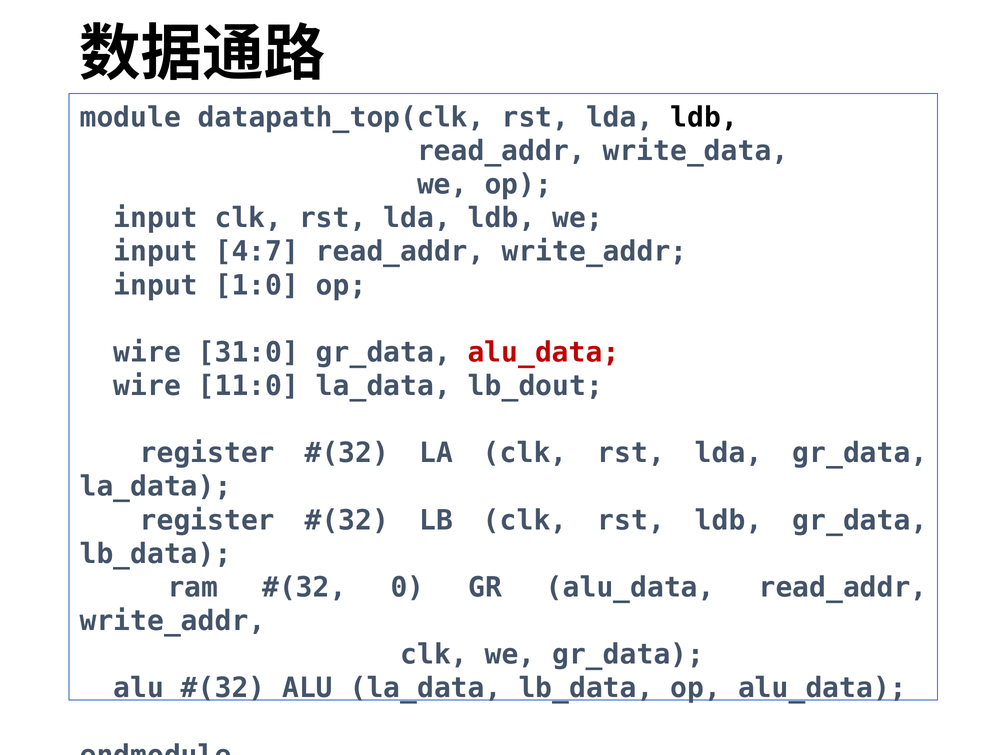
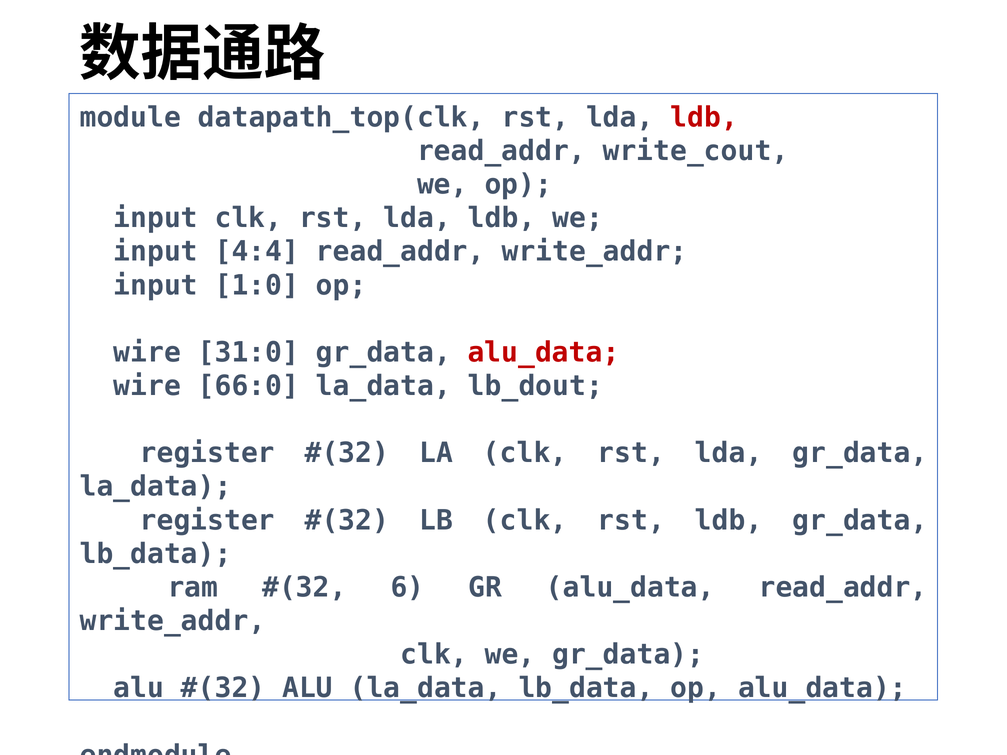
ldb at (704, 118) colour: black -> red
write_data: write_data -> write_cout
4:7: 4:7 -> 4:4
11:0: 11:0 -> 66:0
0: 0 -> 6
